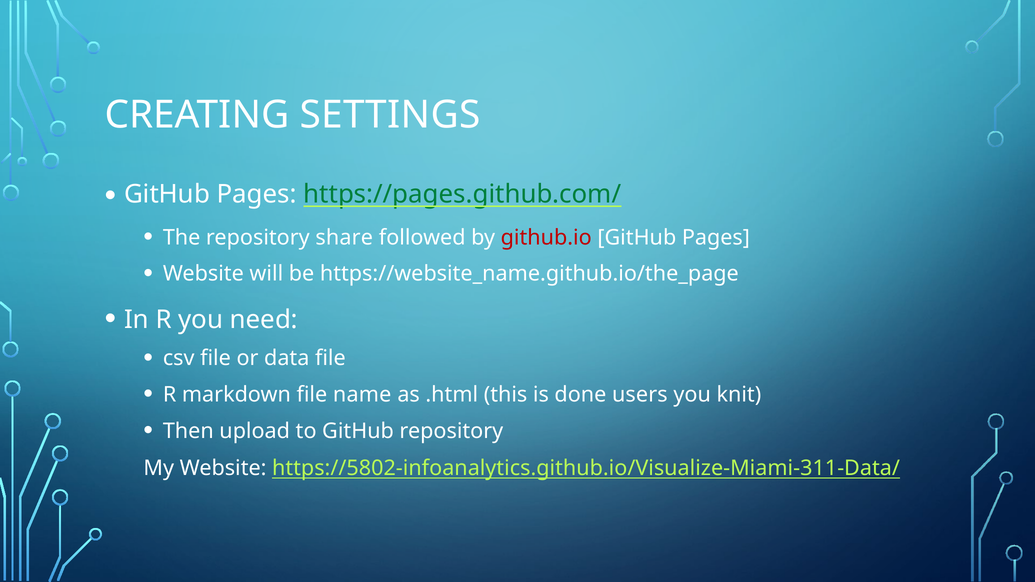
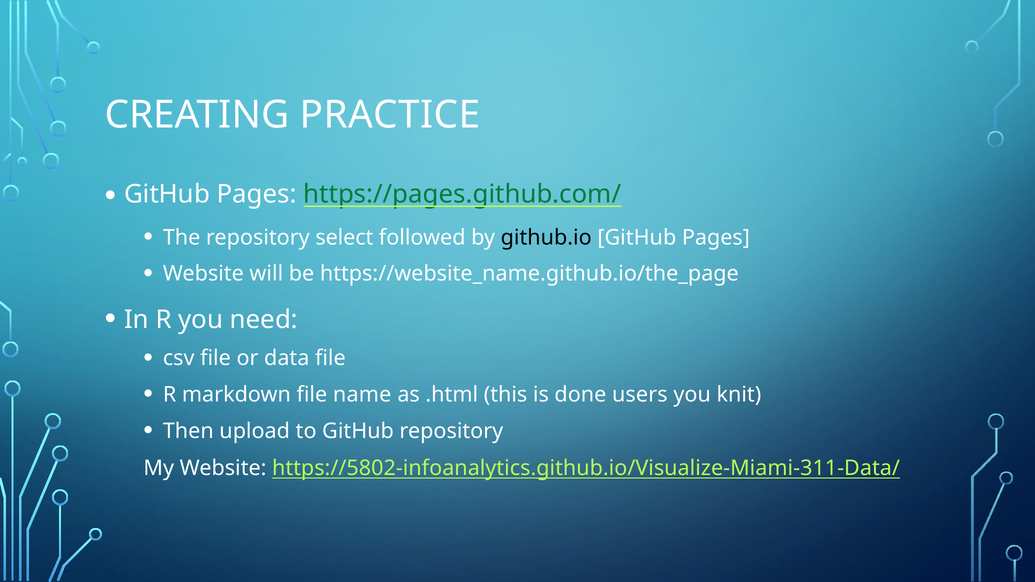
SETTINGS: SETTINGS -> PRACTICE
share: share -> select
github.io colour: red -> black
